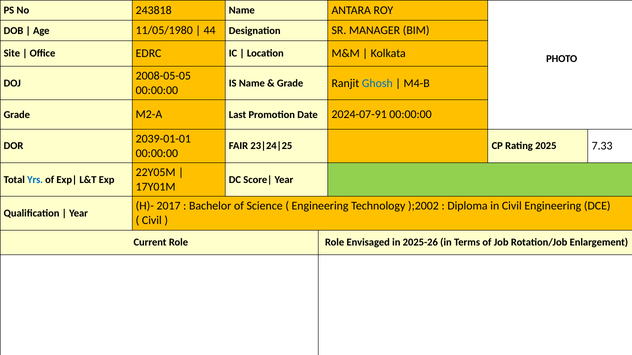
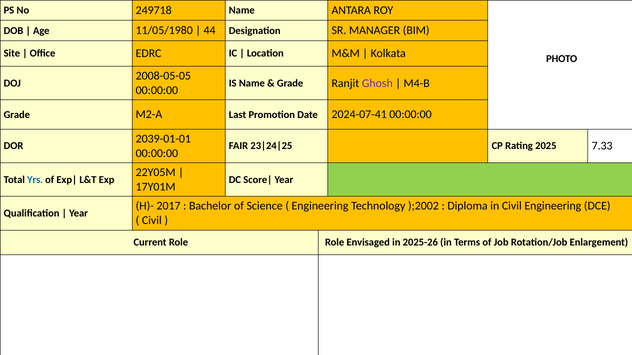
243818: 243818 -> 249718
Ghosh colour: blue -> purple
2024-07-91: 2024-07-91 -> 2024-07-41
